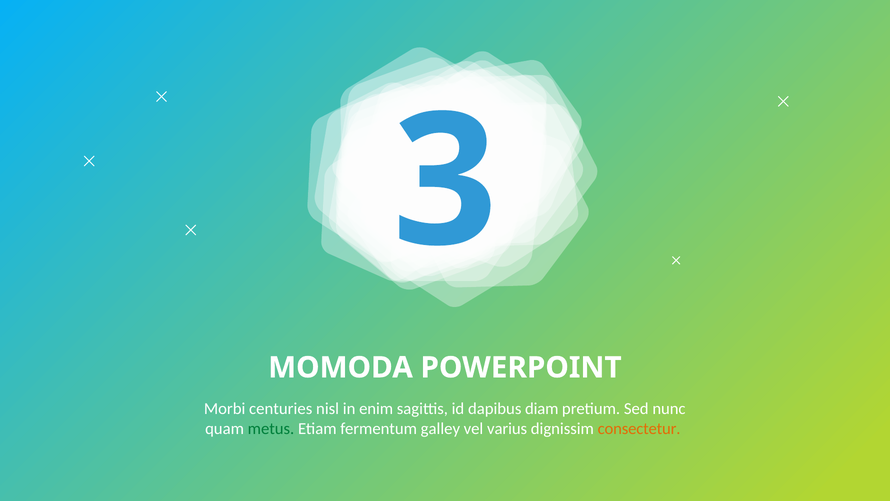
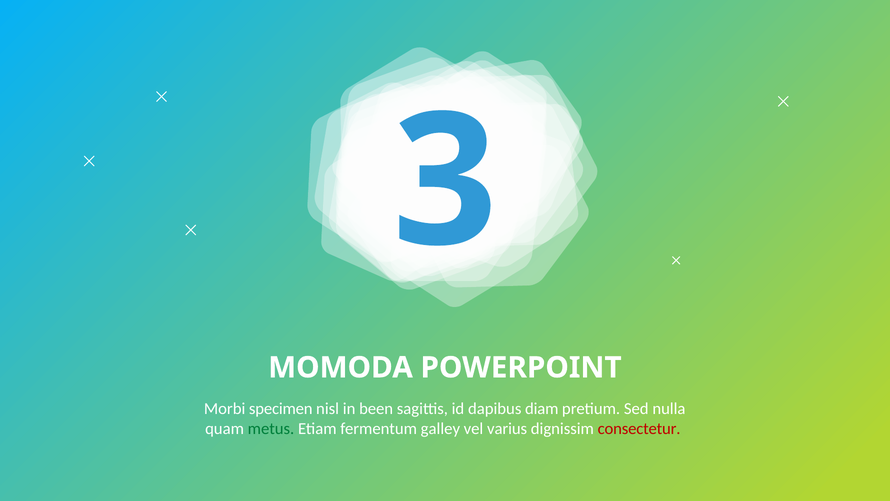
centuries: centuries -> specimen
enim: enim -> been
nunc: nunc -> nulla
consectetur colour: orange -> red
